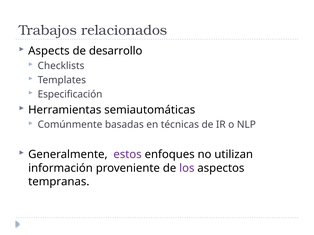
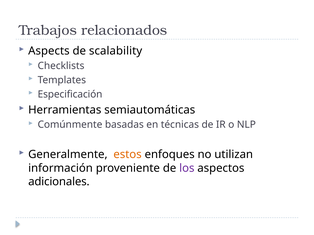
desarrollo: desarrollo -> scalability
estos colour: purple -> orange
tempranas: tempranas -> adicionales
